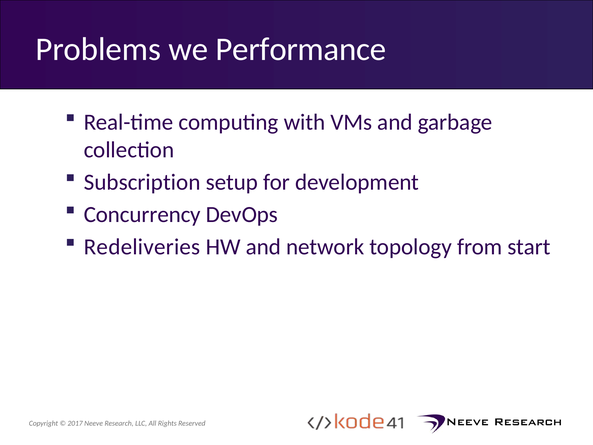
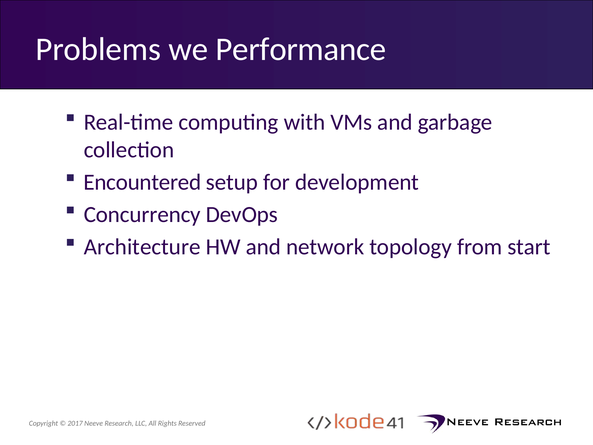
Subscription: Subscription -> Encountered
Redeliveries: Redeliveries -> Architecture
